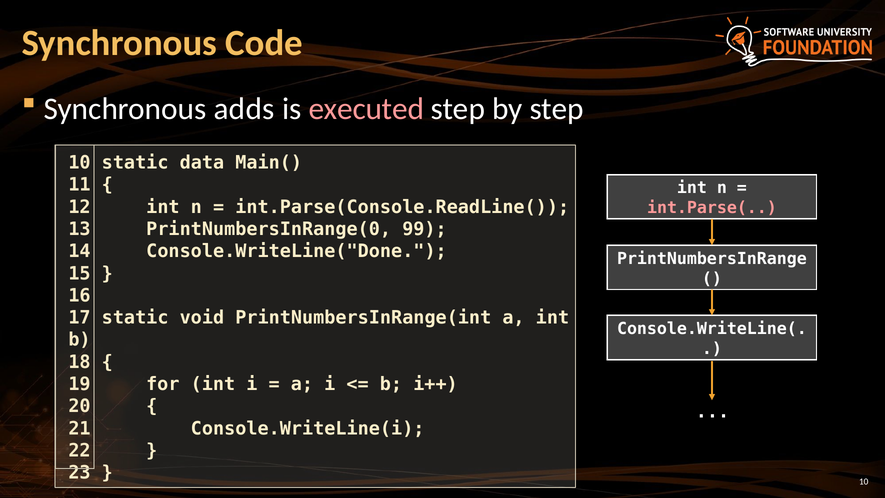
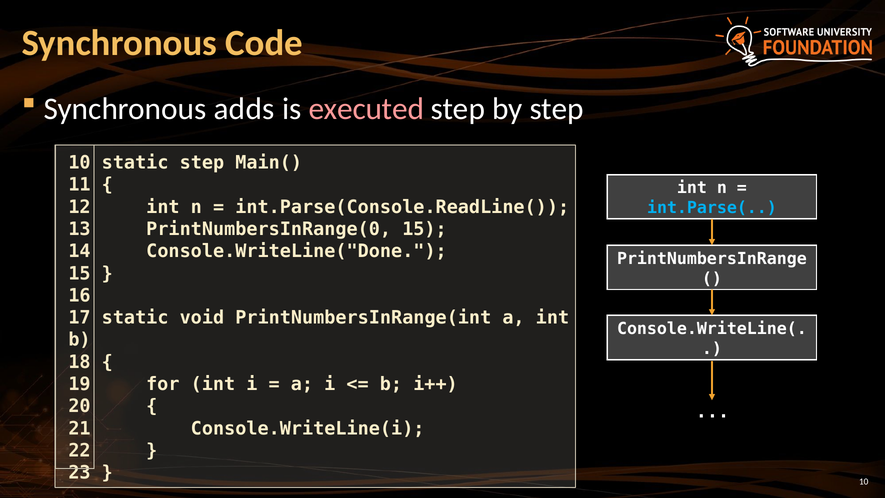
static data: data -> step
int.Parse( colour: pink -> light blue
PrintNumbersInRange(0 99: 99 -> 15
